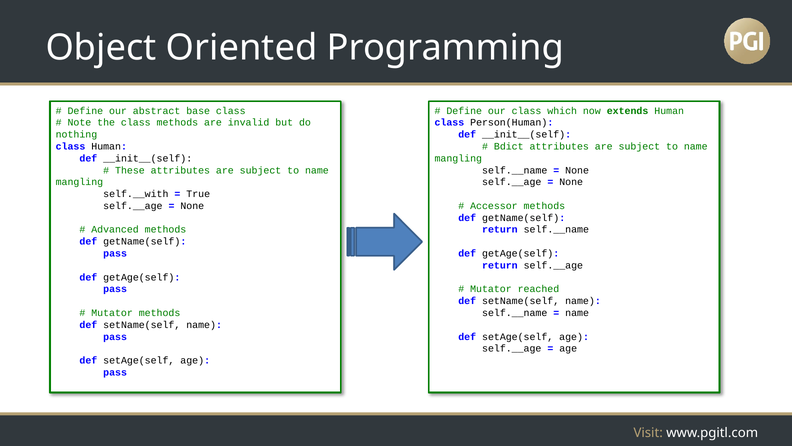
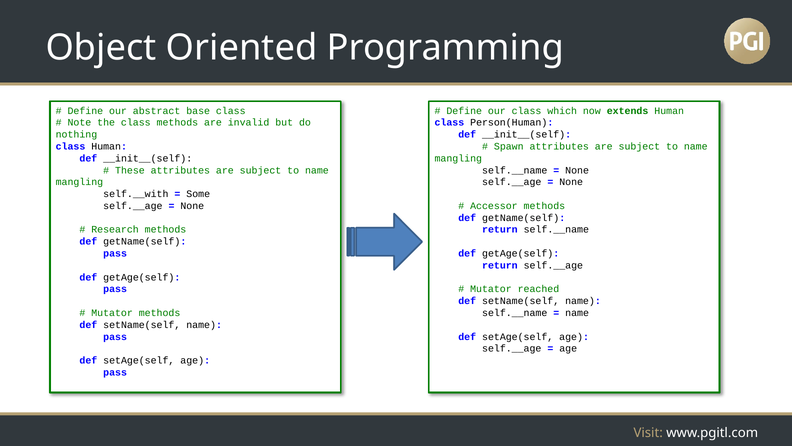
Bdict: Bdict -> Spawn
True: True -> Some
Advanced: Advanced -> Research
